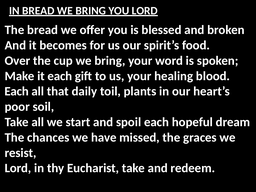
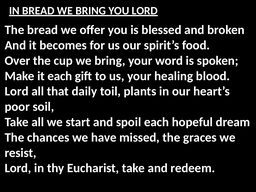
Each at (17, 91): Each -> Lord
